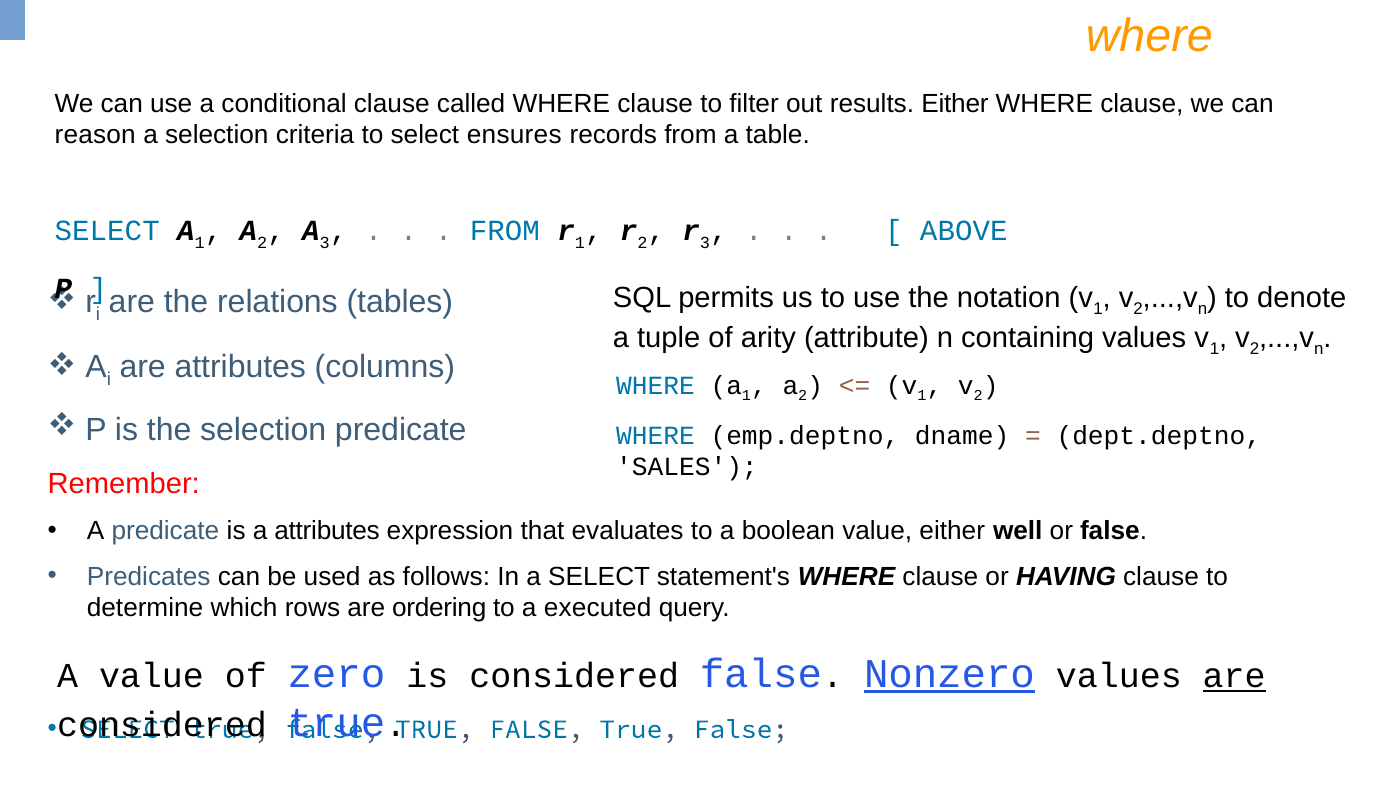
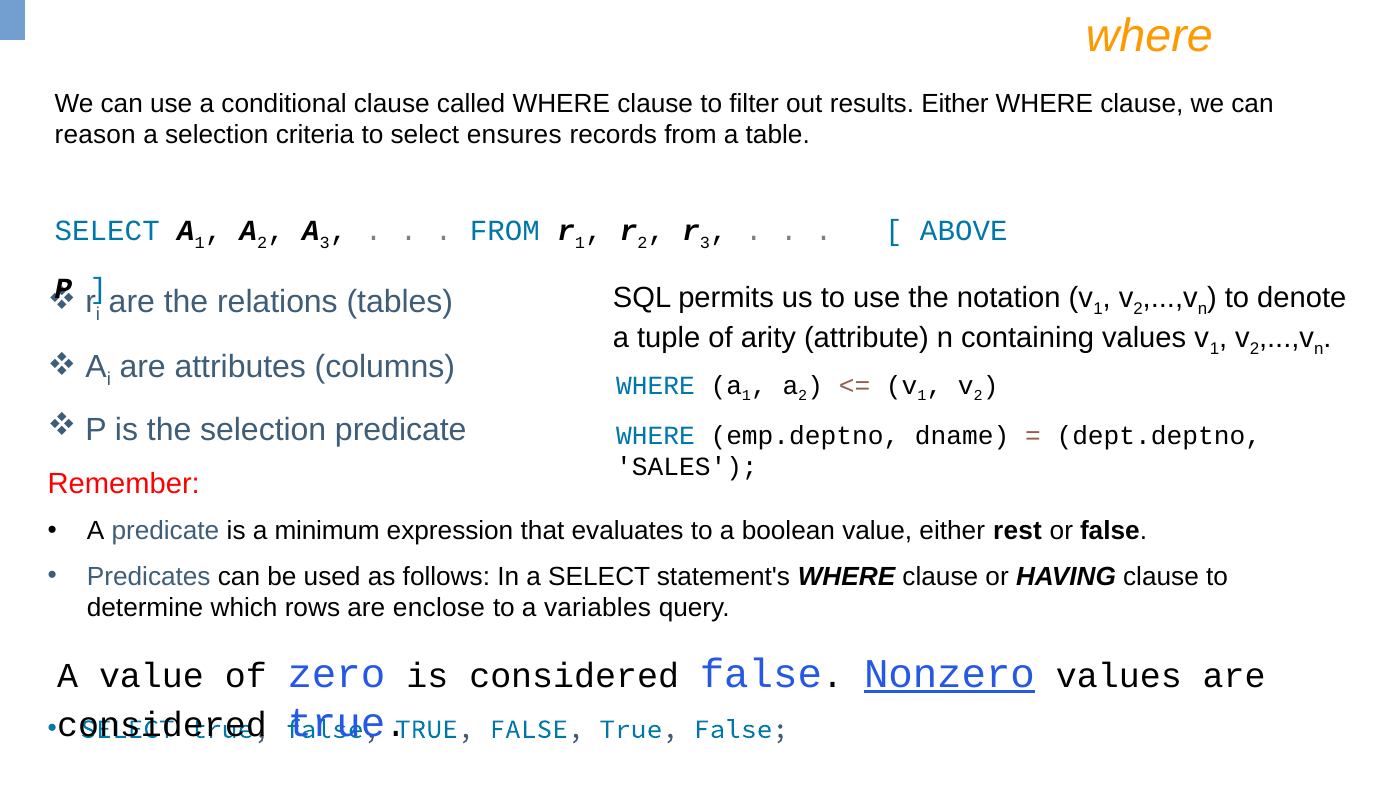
a attributes: attributes -> minimum
well: well -> rest
ordering: ordering -> enclose
executed: executed -> variables
are at (1234, 675) underline: present -> none
